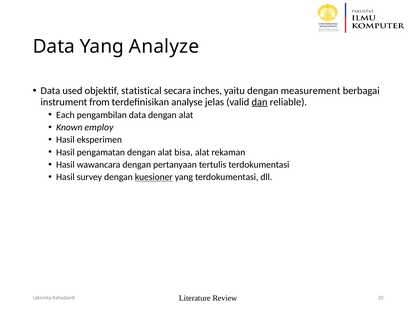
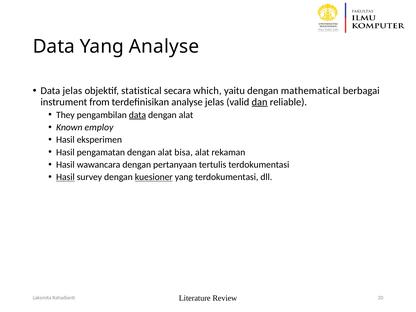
Yang Analyze: Analyze -> Analyse
Data used: used -> jelas
inches: inches -> which
measurement: measurement -> mathematical
Each: Each -> They
data at (137, 115) underline: none -> present
Hasil at (65, 177) underline: none -> present
